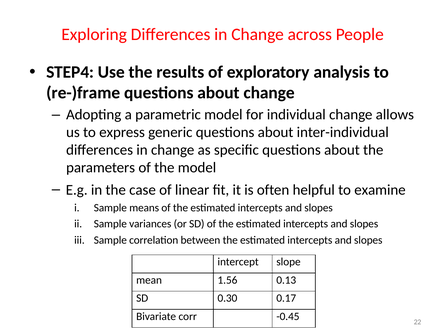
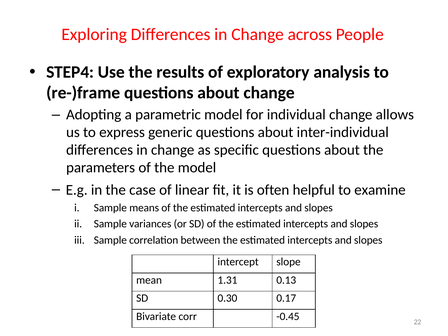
1.56: 1.56 -> 1.31
